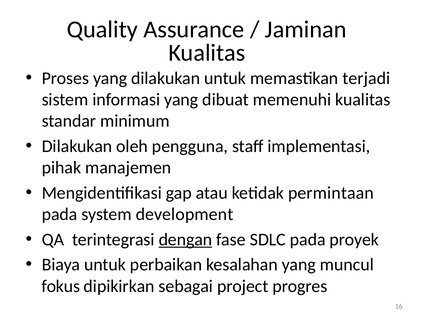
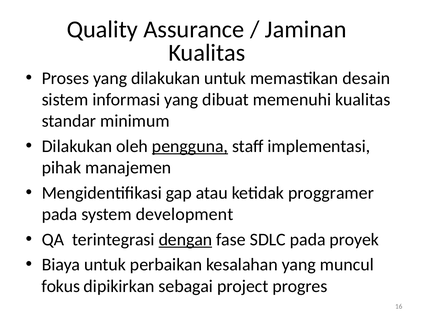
terjadi: terjadi -> desain
pengguna underline: none -> present
permintaan: permintaan -> proggramer
